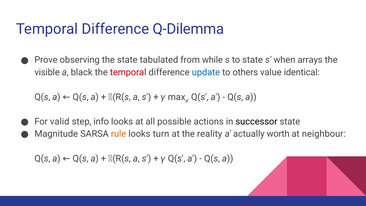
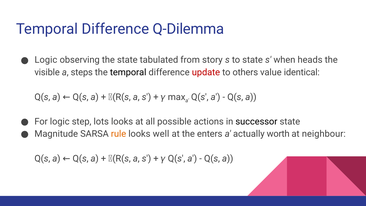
Prove at (46, 60): Prove -> Logic
while: while -> story
arrays: arrays -> heads
black: black -> steps
temporal at (128, 72) colour: red -> black
update colour: blue -> red
For valid: valid -> logic
info: info -> lots
turn: turn -> well
reality: reality -> enters
